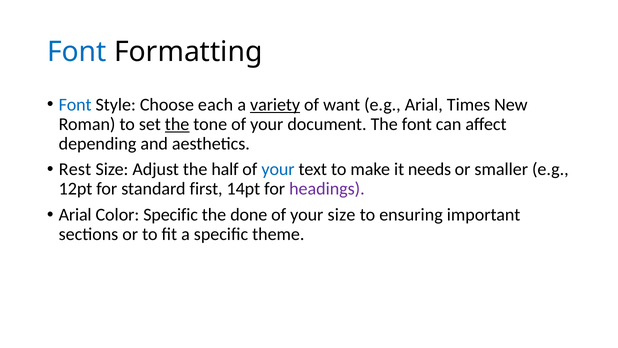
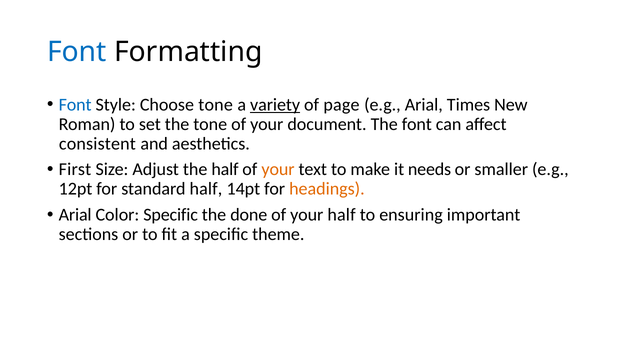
Choose each: each -> tone
want: want -> page
the at (177, 124) underline: present -> none
depending: depending -> consistent
Rest: Rest -> First
your at (278, 169) colour: blue -> orange
standard first: first -> half
headings colour: purple -> orange
your size: size -> half
